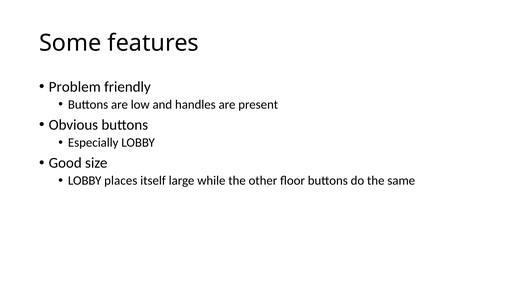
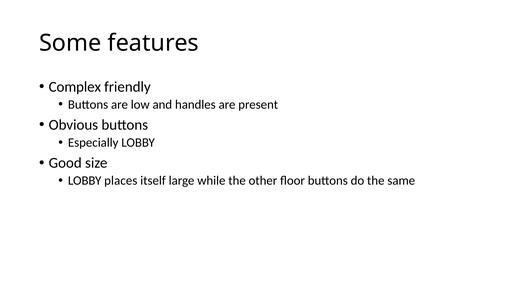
Problem: Problem -> Complex
